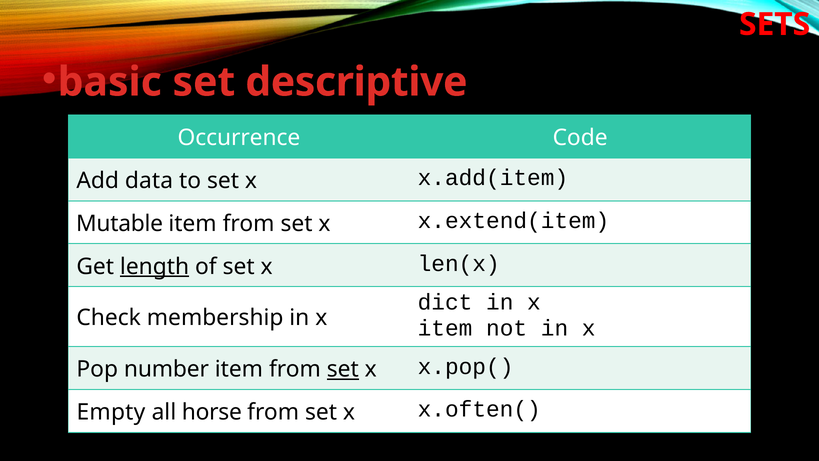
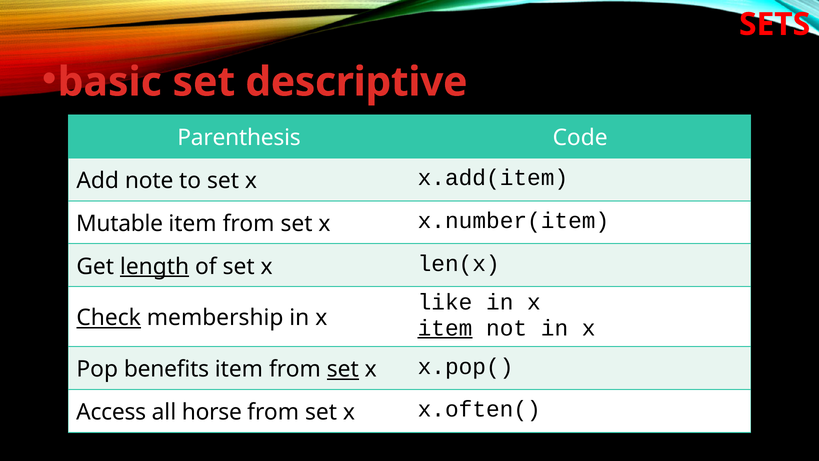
Occurrence: Occurrence -> Parenthesis
data: data -> note
x.extend(item: x.extend(item -> x.number(item
dict: dict -> like
Check underline: none -> present
item at (445, 328) underline: none -> present
number: number -> benefits
Empty: Empty -> Access
